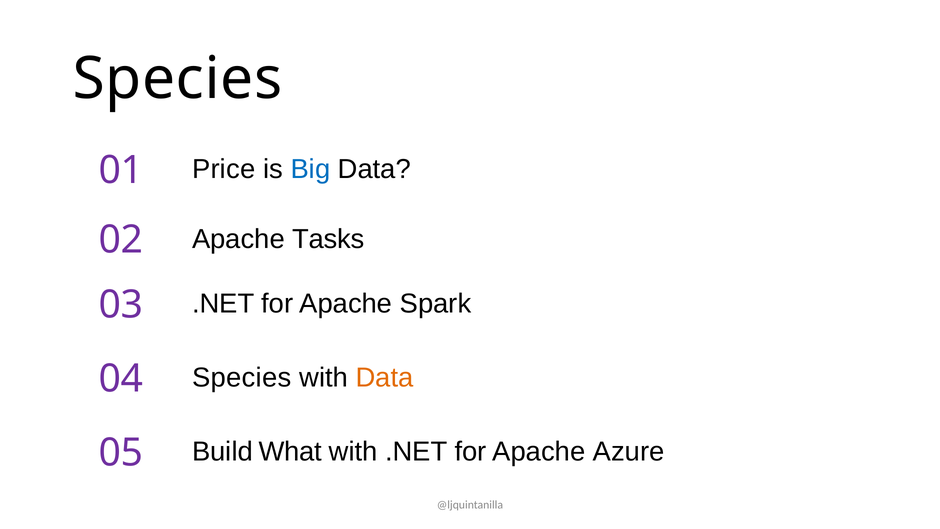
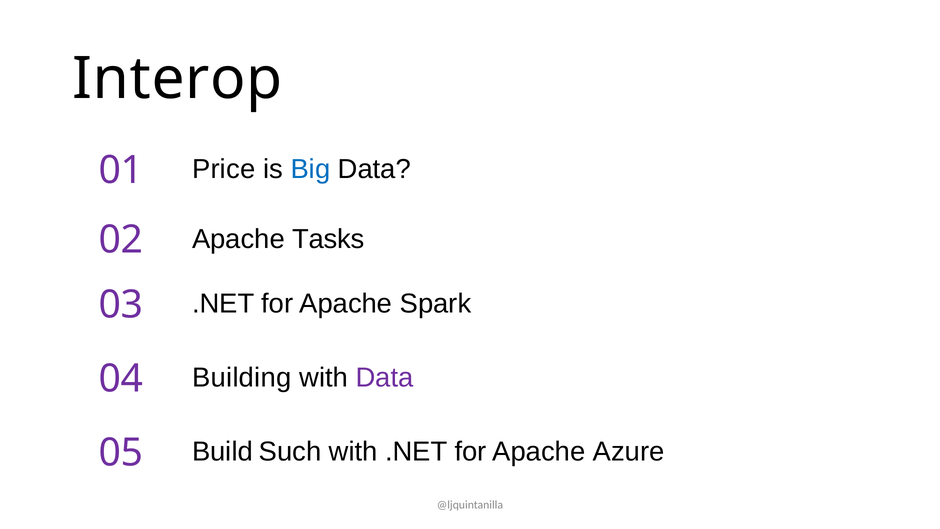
Species at (177, 79): Species -> Interop
04 Species: Species -> Building
Data at (385, 378) colour: orange -> purple
What: What -> Such
